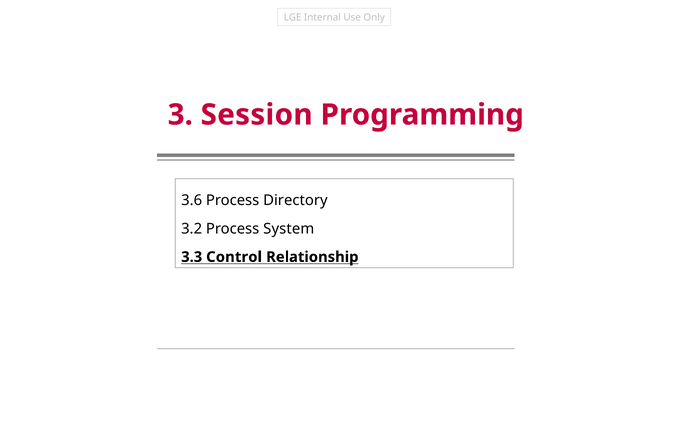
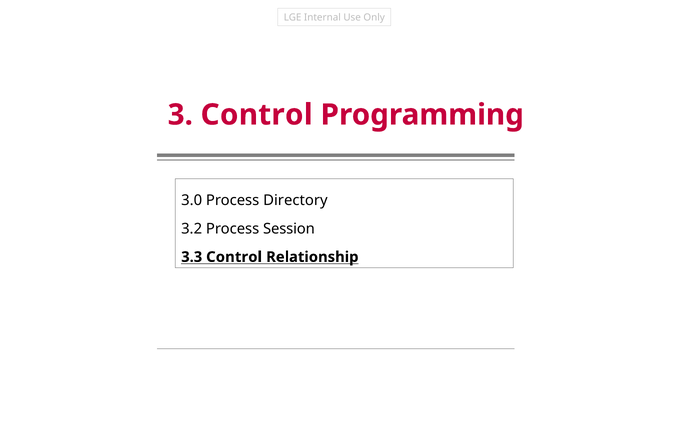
3 Session: Session -> Control
3.6: 3.6 -> 3.0
System: System -> Session
